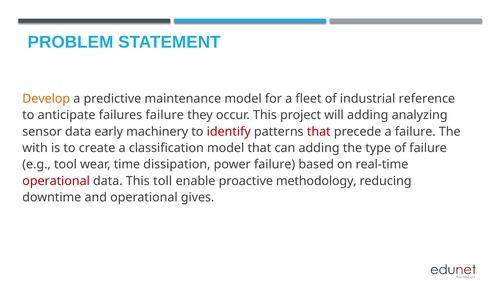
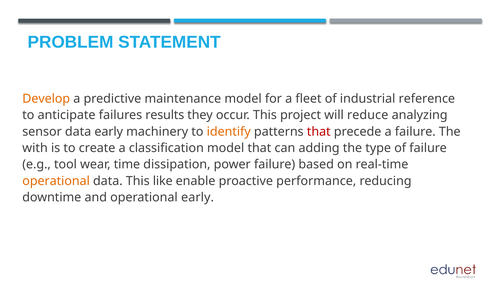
failures failure: failure -> results
will adding: adding -> reduce
identify colour: red -> orange
operational at (56, 181) colour: red -> orange
toll: toll -> like
methodology: methodology -> performance
operational gives: gives -> early
